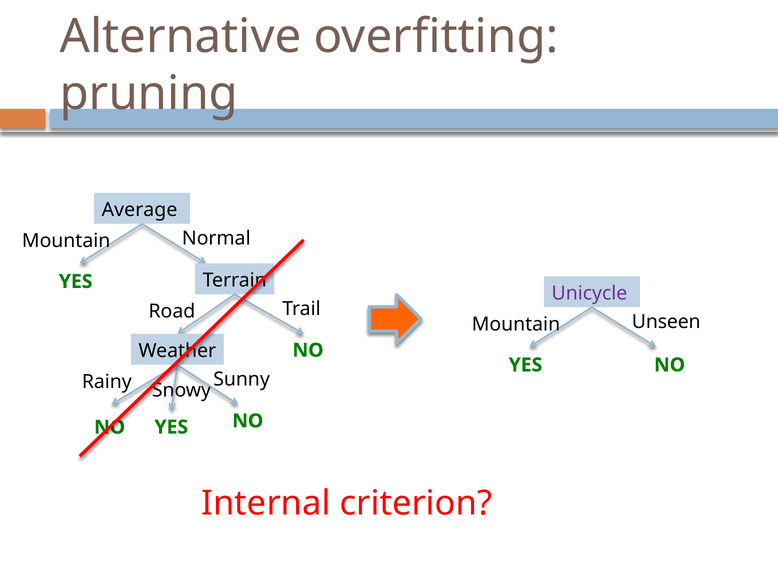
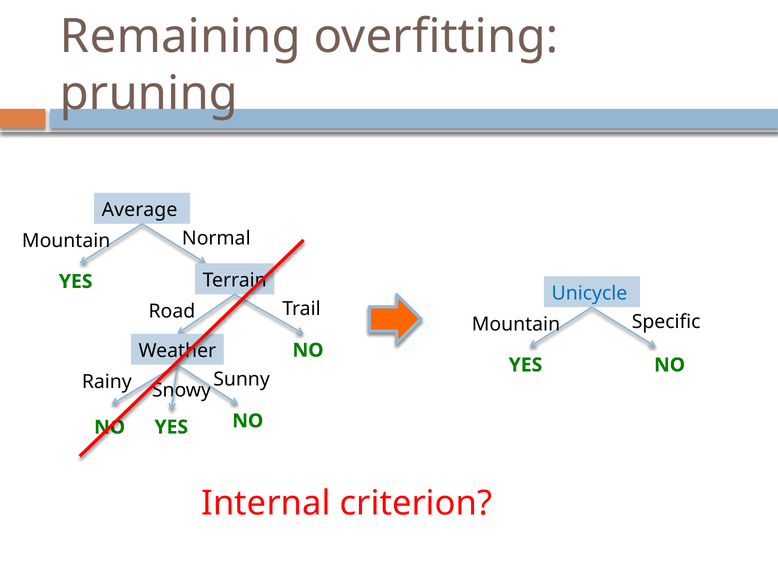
Alternative: Alternative -> Remaining
Unicycle colour: purple -> blue
Unseen: Unseen -> Specific
